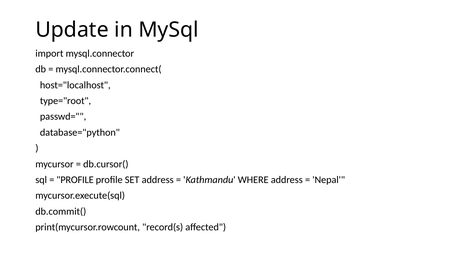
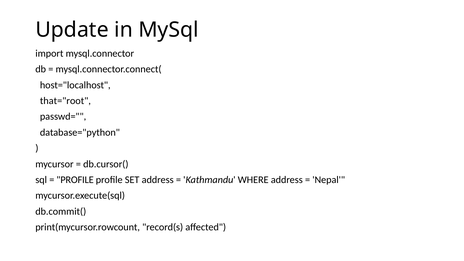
type="root: type="root -> that="root
